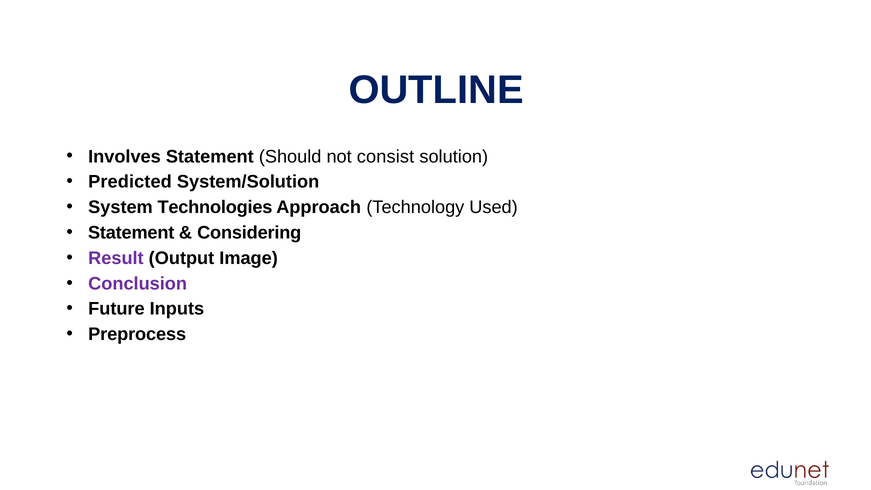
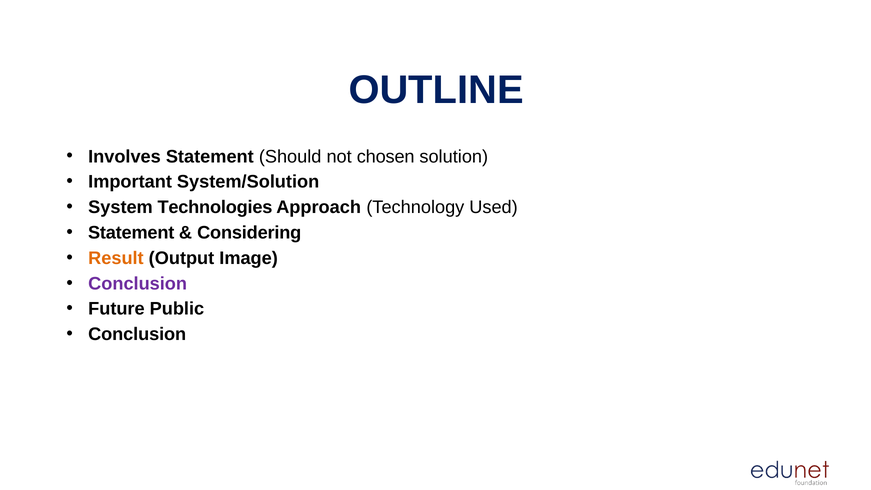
consist: consist -> chosen
Predicted: Predicted -> Important
Result colour: purple -> orange
Inputs: Inputs -> Public
Preprocess at (137, 334): Preprocess -> Conclusion
